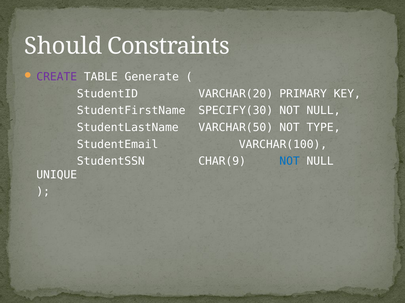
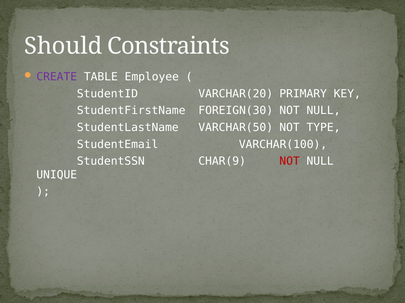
Generate: Generate -> Employee
SPECIFY(30: SPECIFY(30 -> FOREIGN(30
NOT at (290, 162) colour: blue -> red
